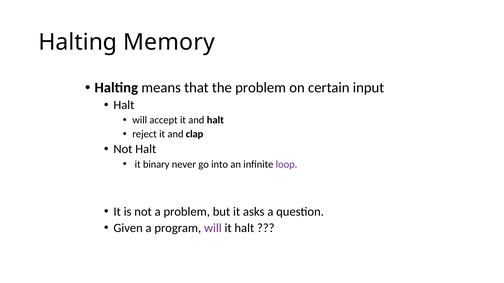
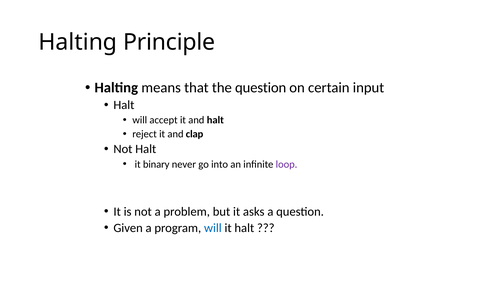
Memory: Memory -> Principle
the problem: problem -> question
will at (213, 228) colour: purple -> blue
